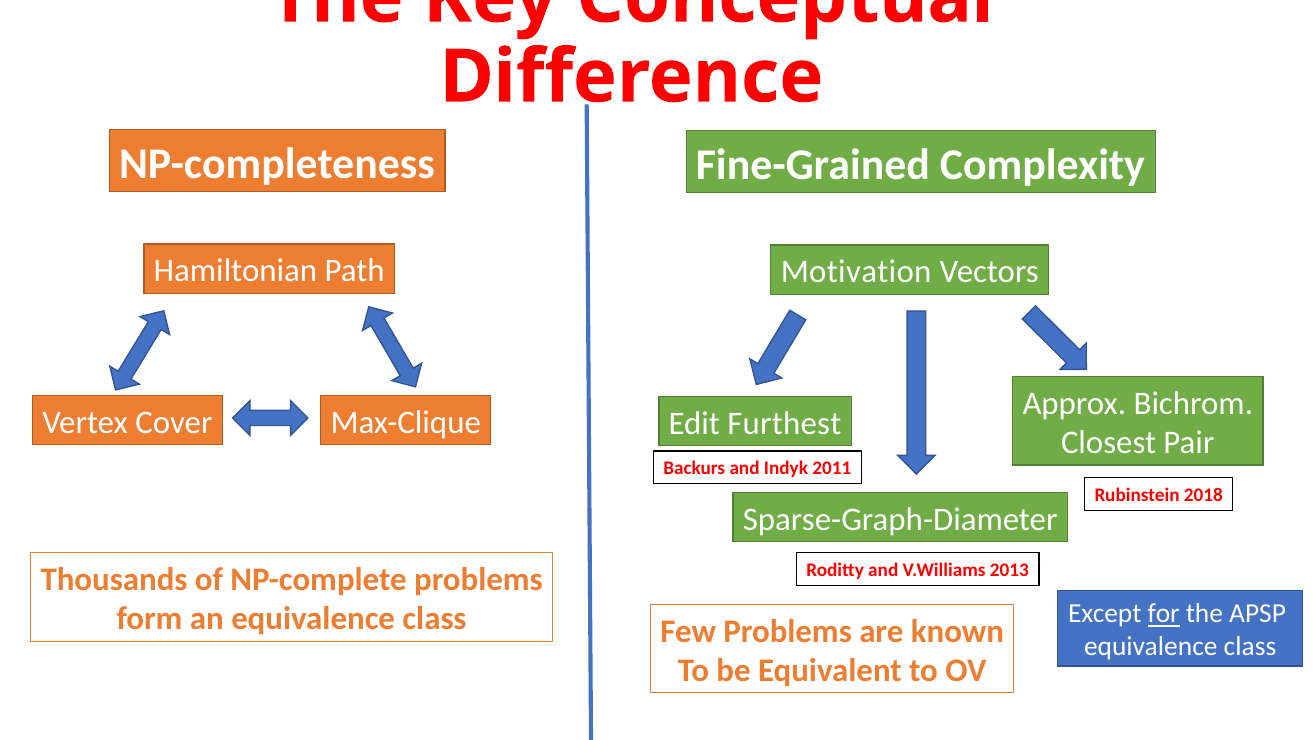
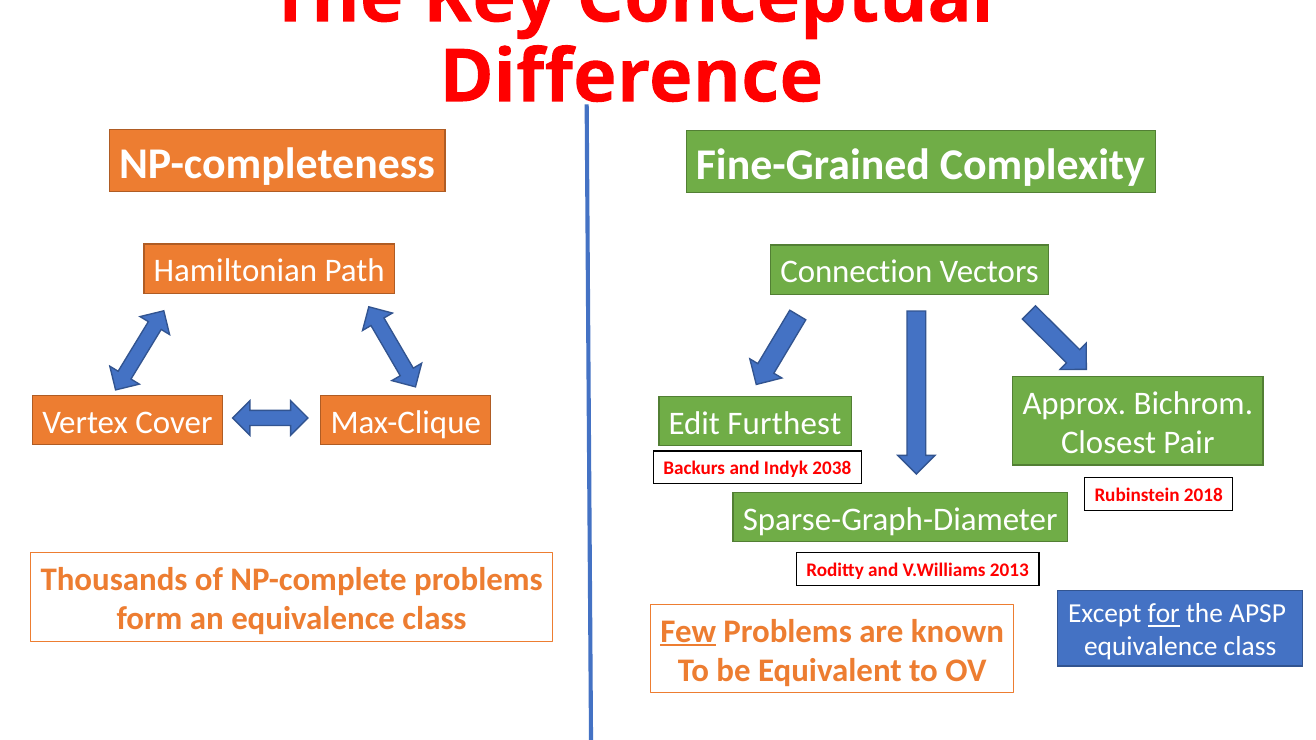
Motivation: Motivation -> Connection
2011: 2011 -> 2038
Few underline: none -> present
